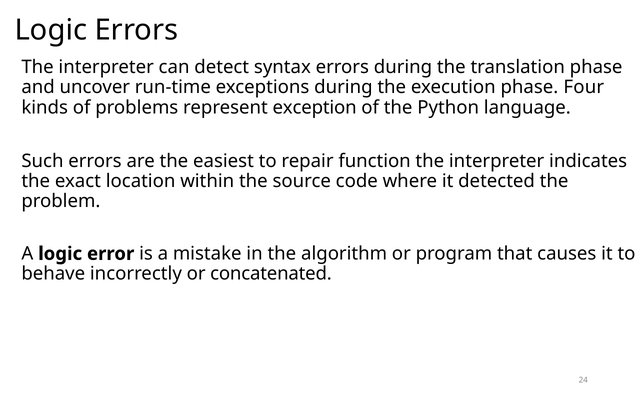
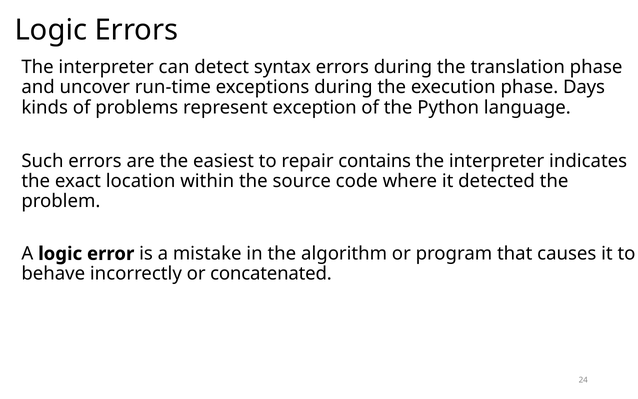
Four: Four -> Days
function: function -> contains
